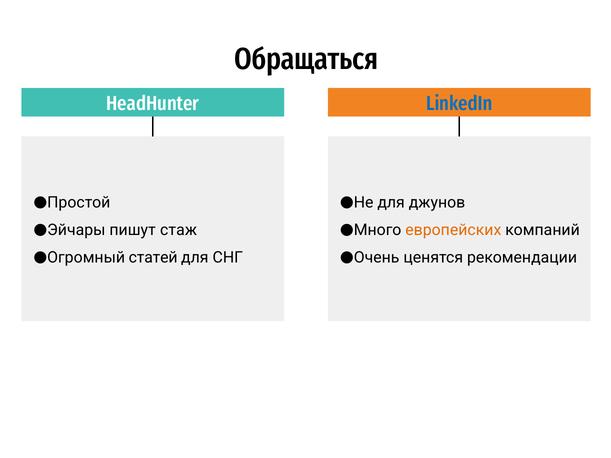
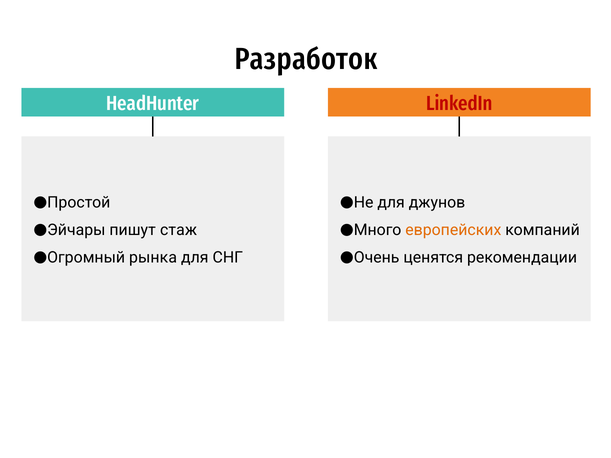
Обращаться: Обращаться -> Разработок
LinkedIn colour: blue -> red
статей: статей -> рынка
